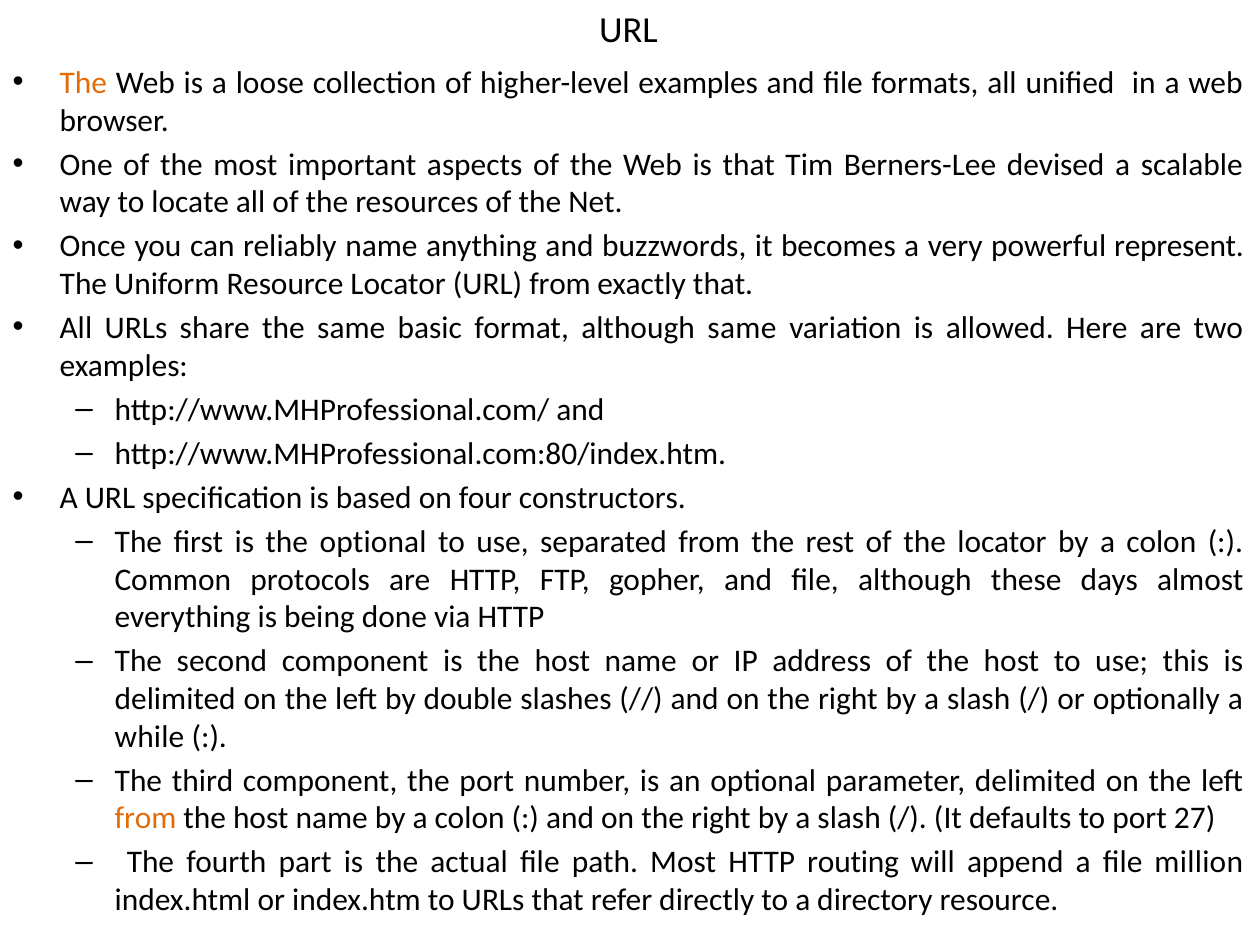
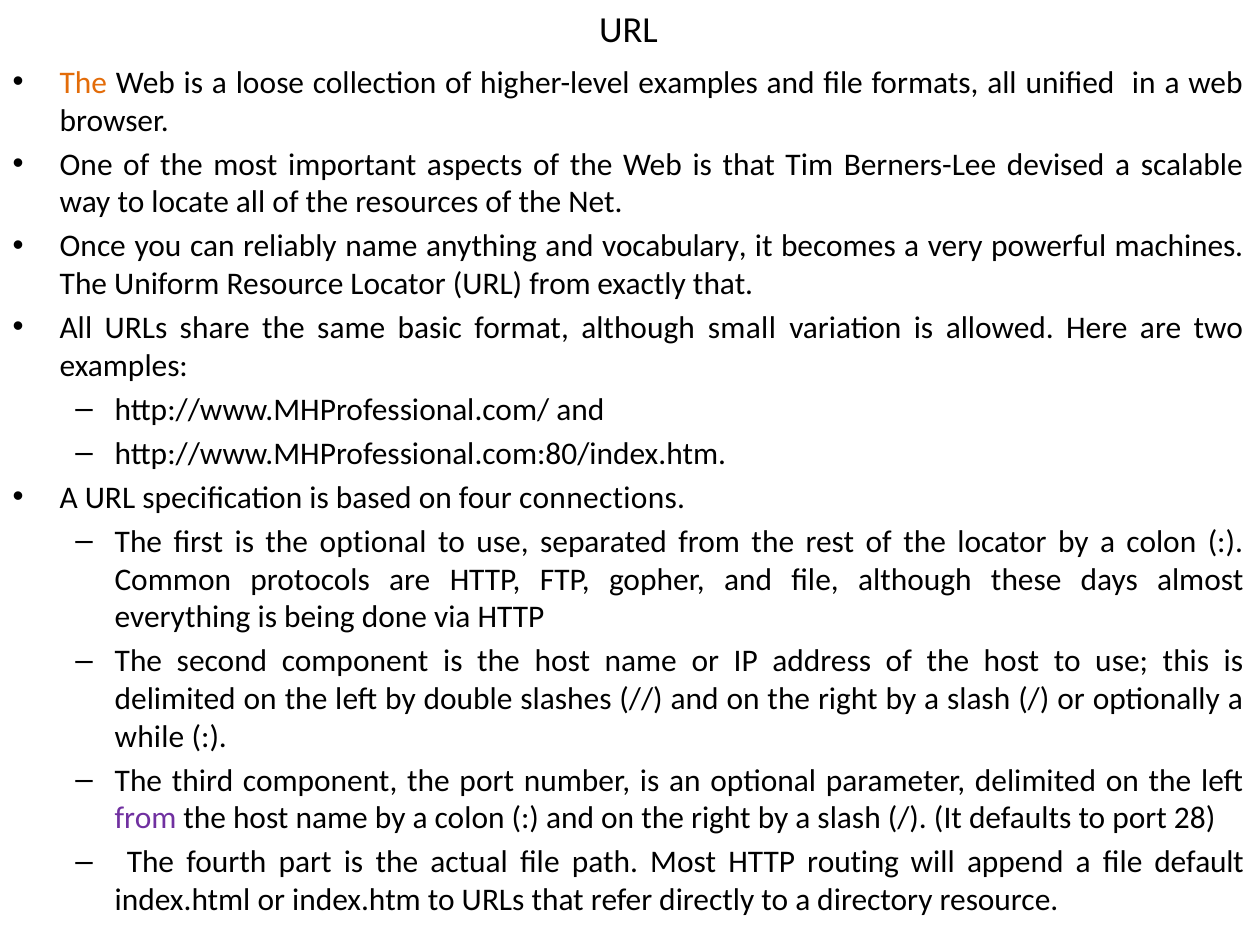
buzzwords: buzzwords -> vocabulary
represent: represent -> machines
although same: same -> small
constructors: constructors -> connections
from at (146, 818) colour: orange -> purple
27: 27 -> 28
million: million -> default
